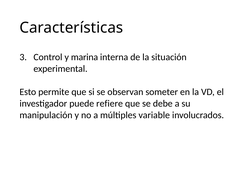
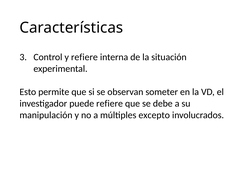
y marina: marina -> refiere
variable: variable -> excepto
